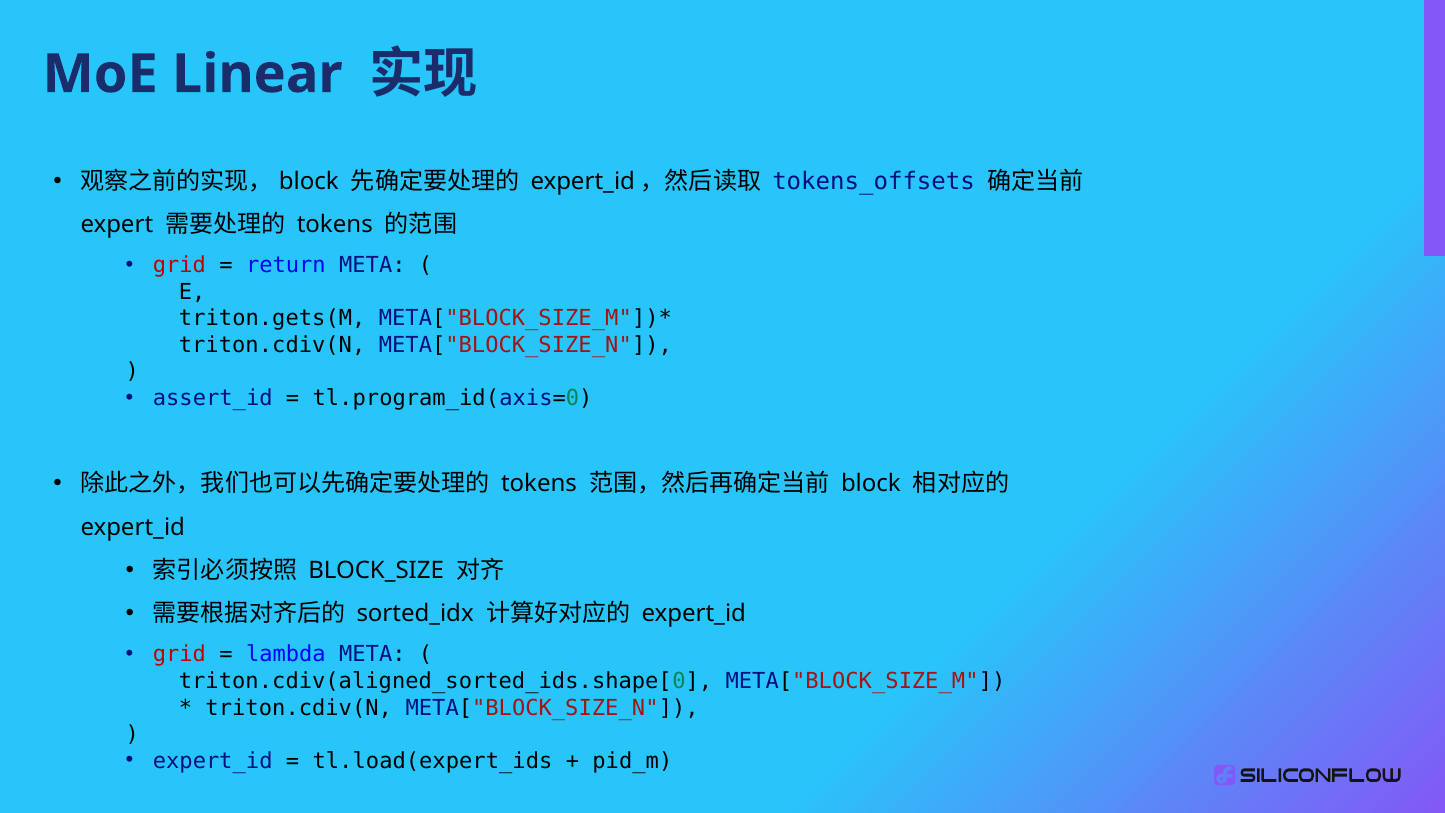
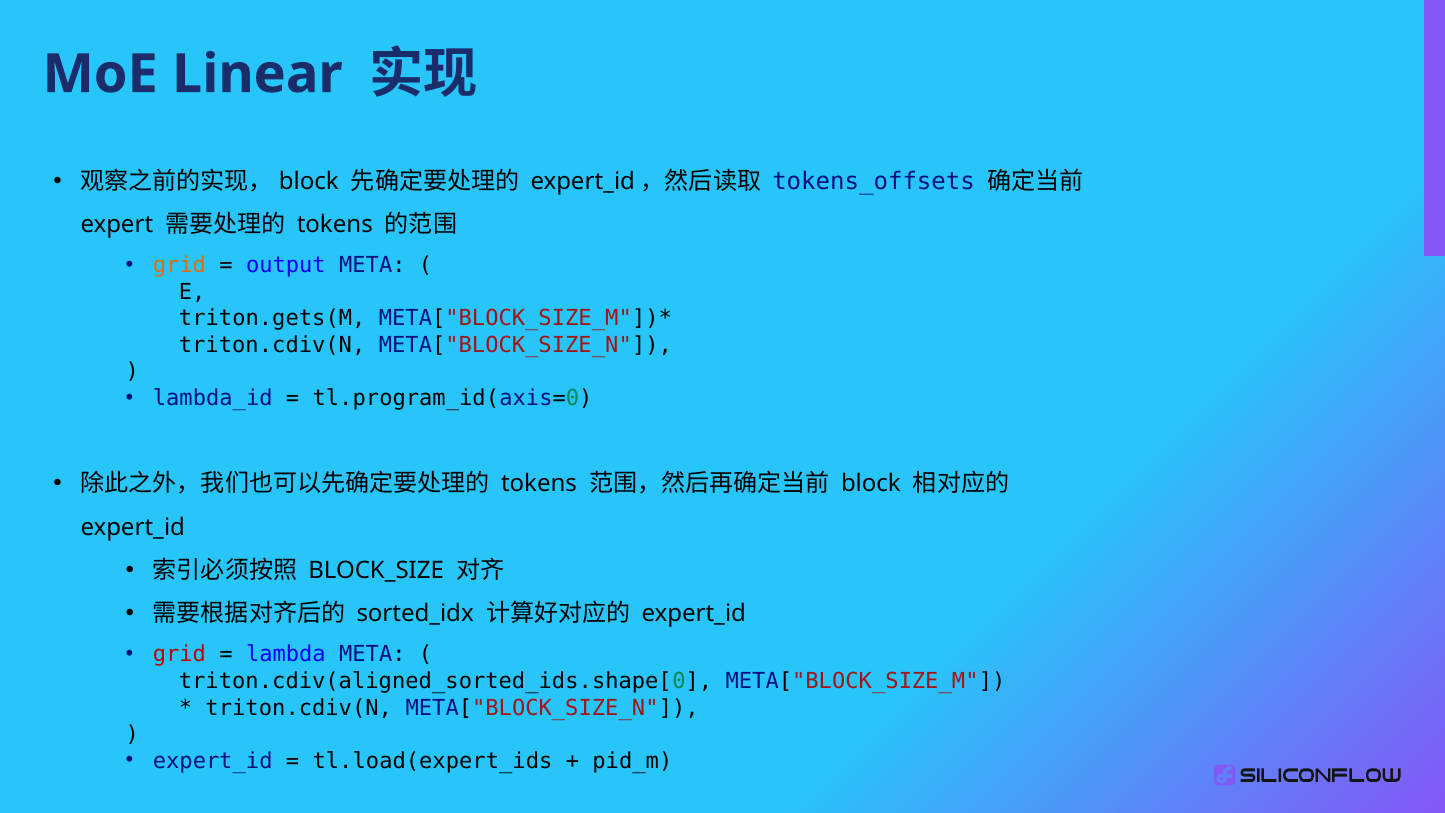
grid at (179, 266) colour: red -> orange
return: return -> output
assert_id: assert_id -> lambda_id
